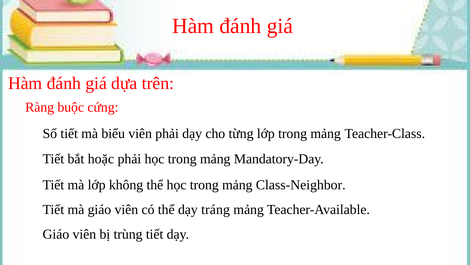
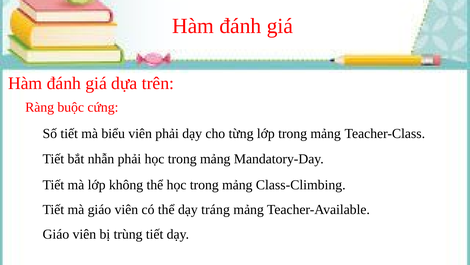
hoặc: hoặc -> nhẫn
Class-Neighbor: Class-Neighbor -> Class-Climbing
